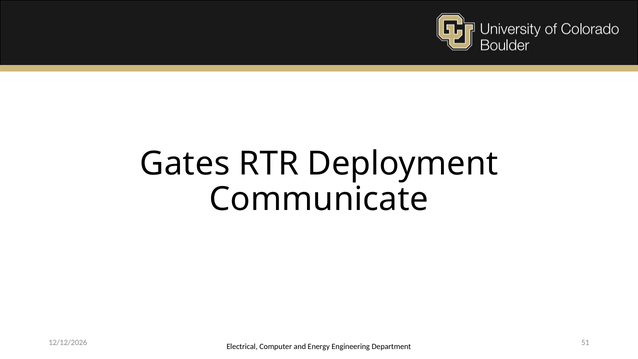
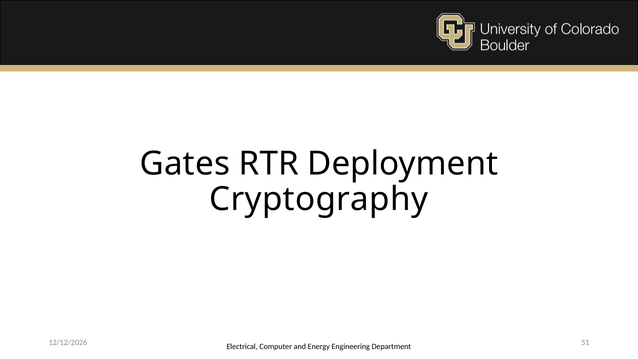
Communicate: Communicate -> Cryptography
